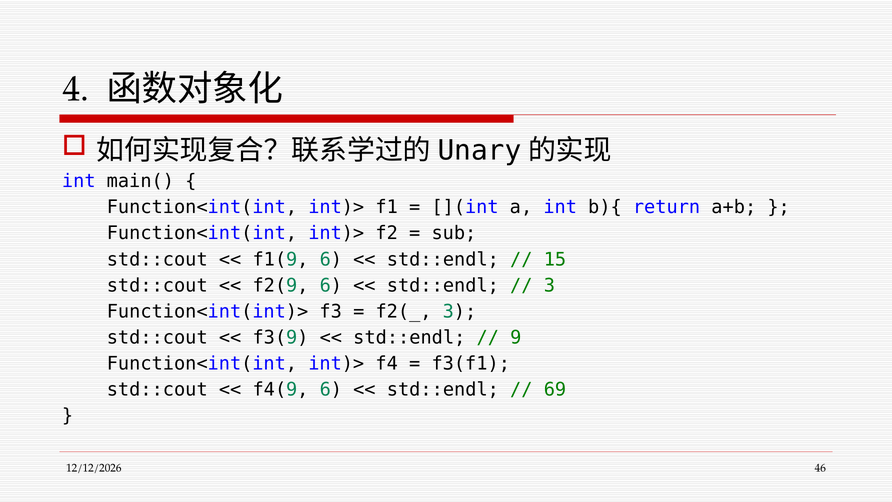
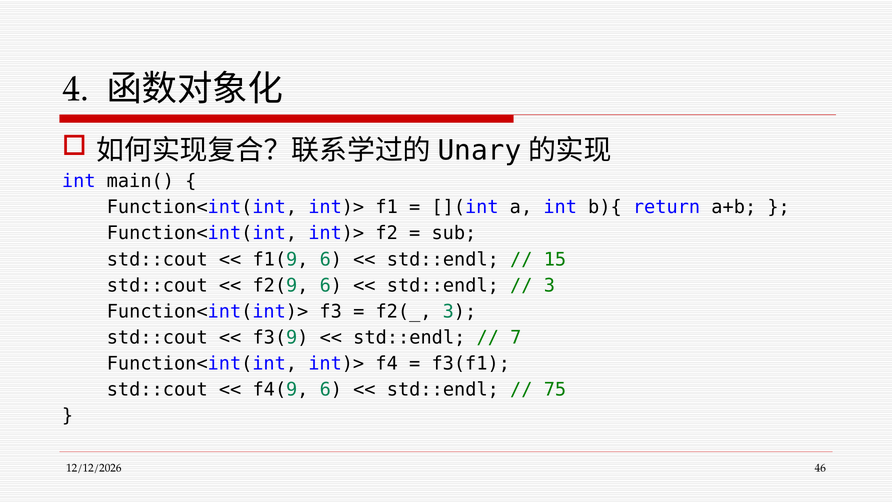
9: 9 -> 7
69: 69 -> 75
